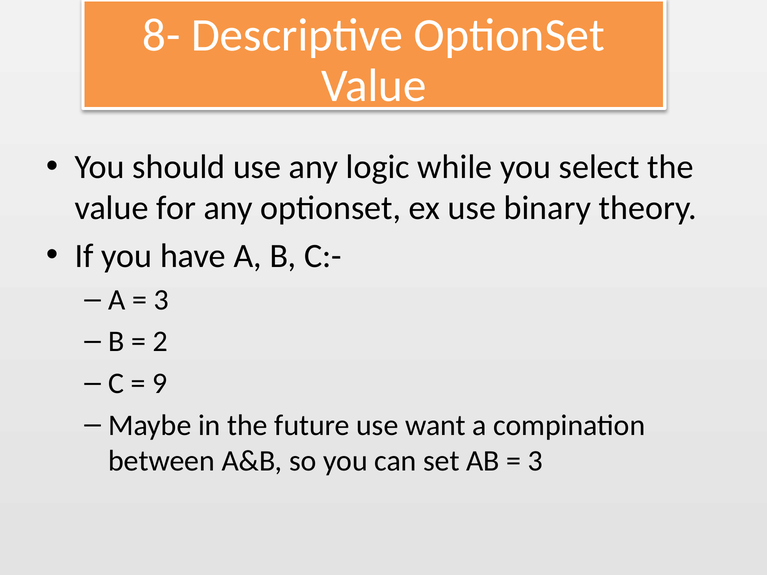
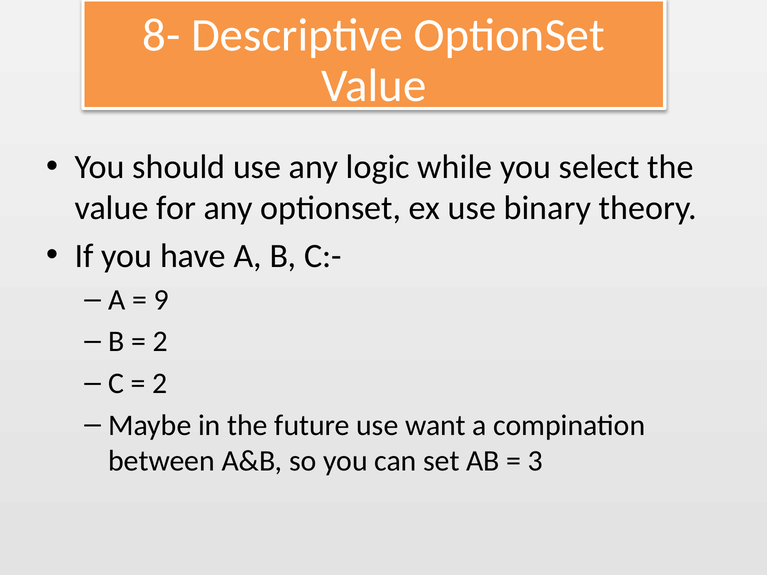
3 at (161, 300): 3 -> 9
9 at (160, 384): 9 -> 2
